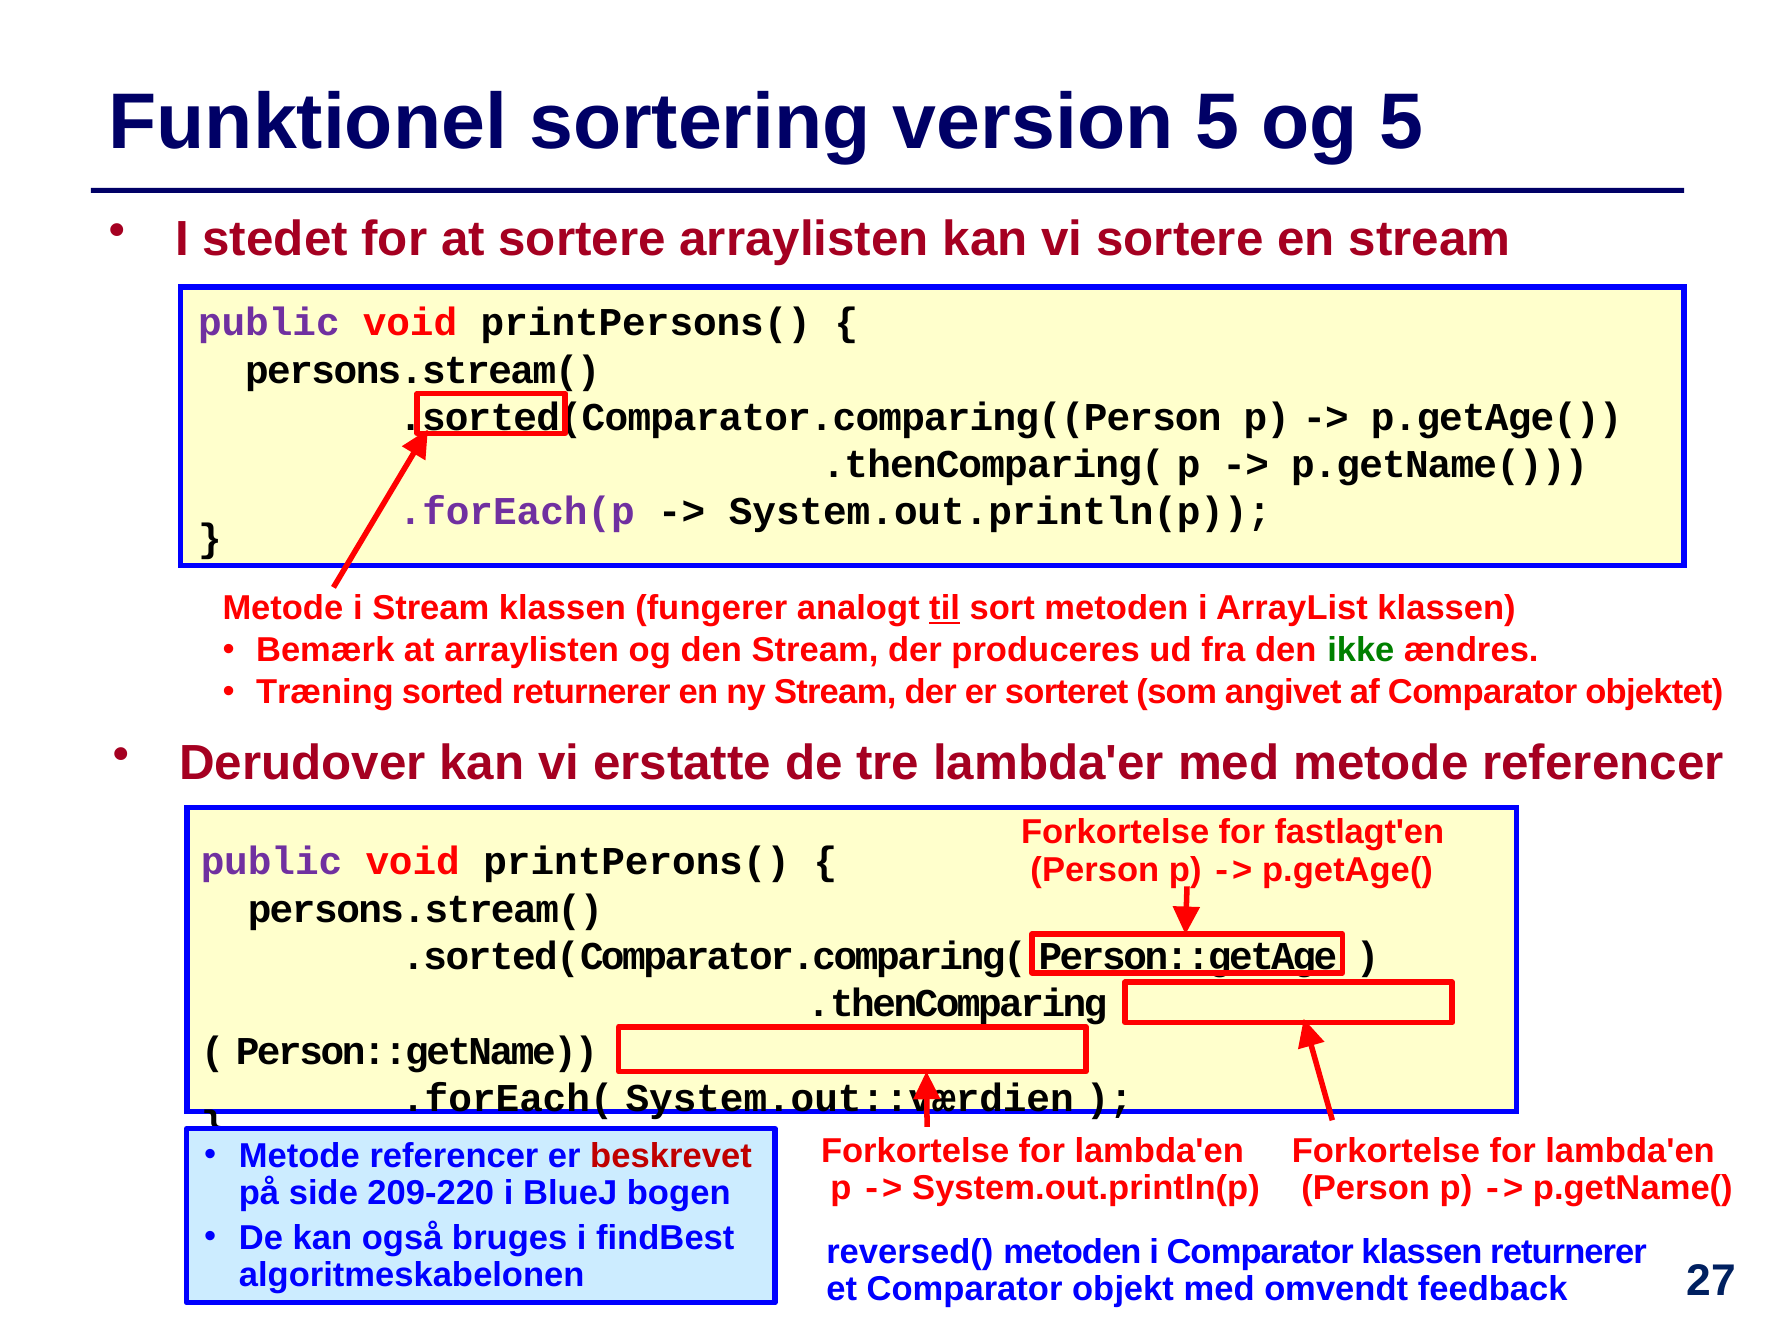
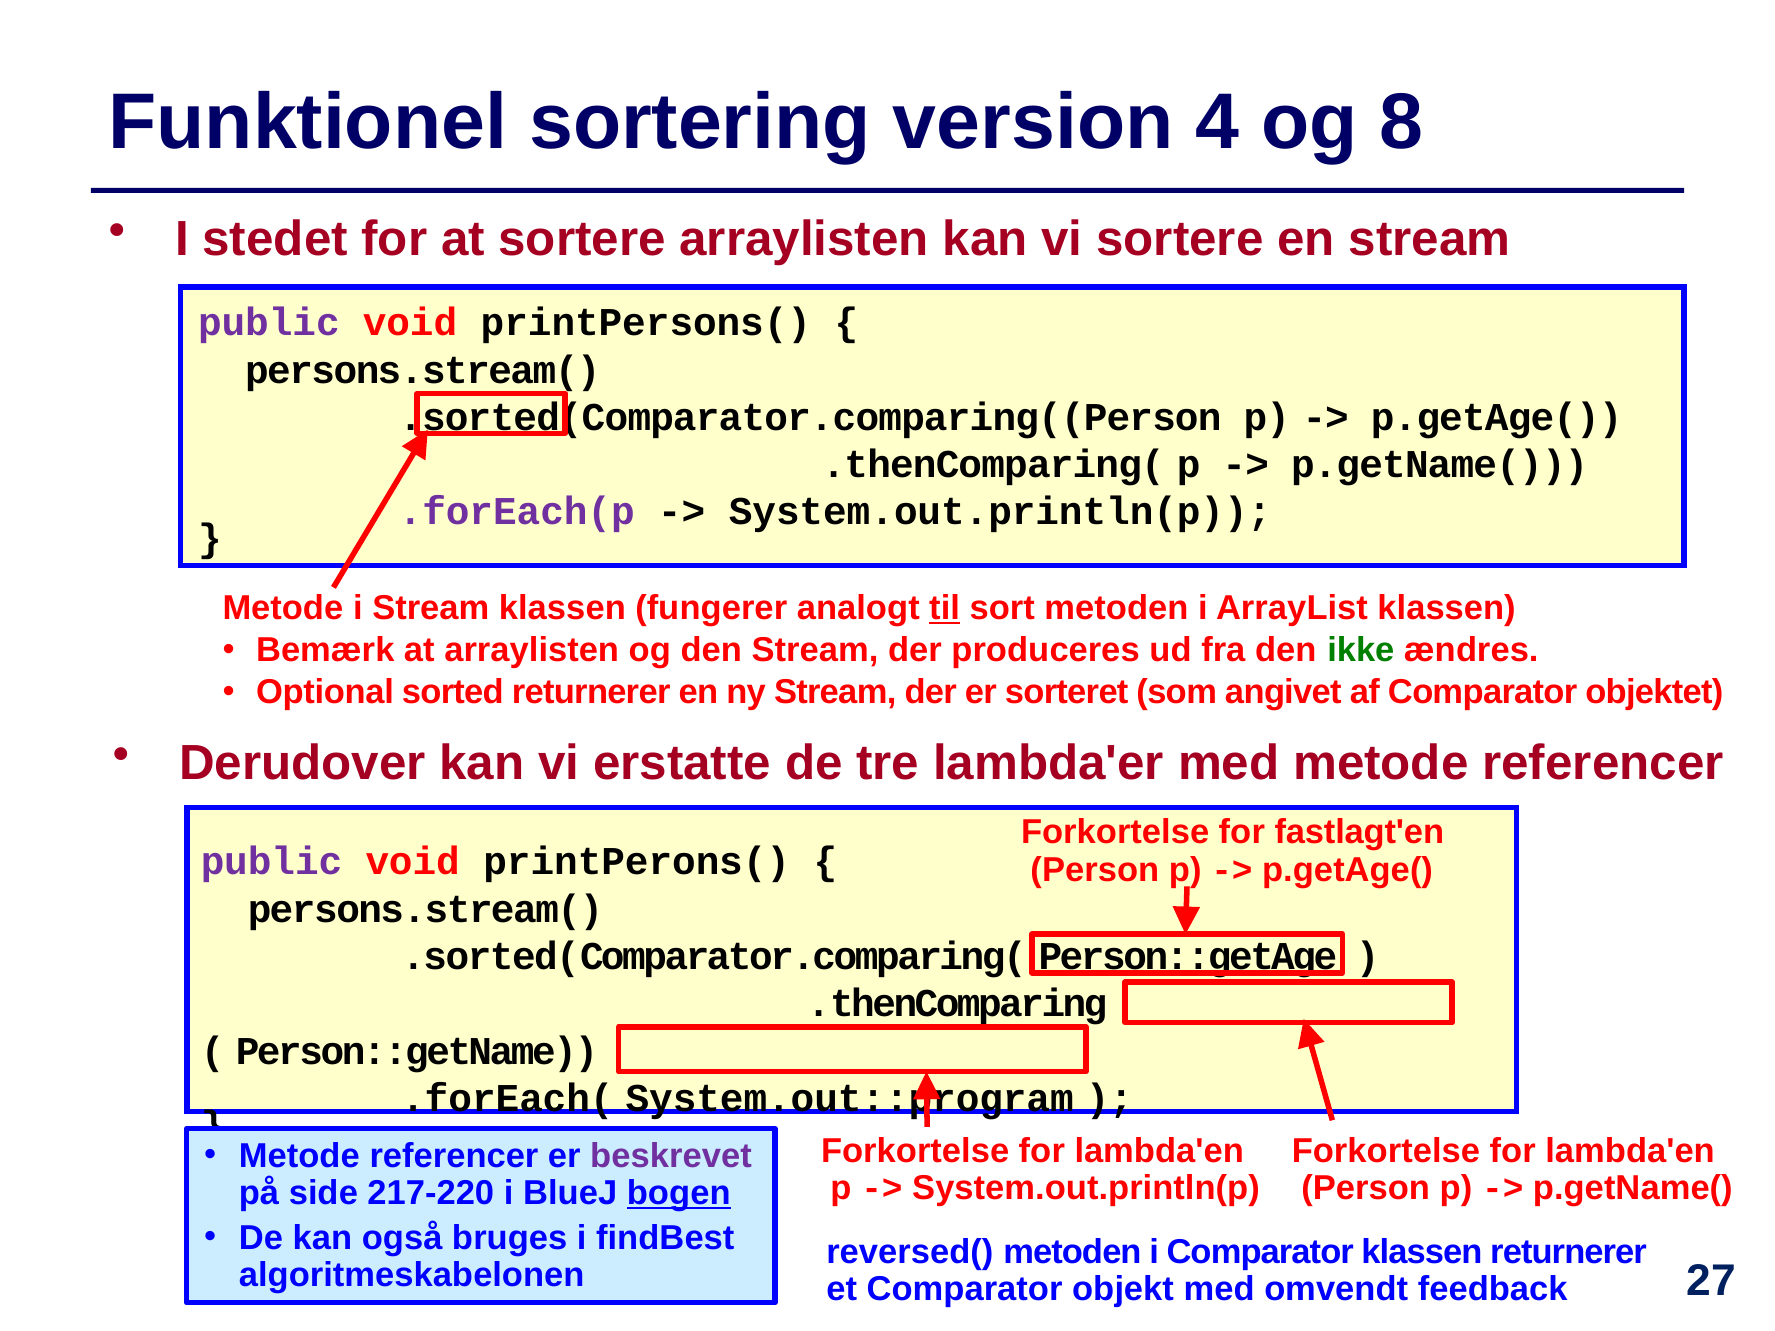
version 5: 5 -> 4
og 5: 5 -> 8
Træning: Træning -> Optional
System.out::værdien: System.out::værdien -> System.out::program
beskrevet colour: red -> purple
209-220: 209-220 -> 217-220
bogen underline: none -> present
